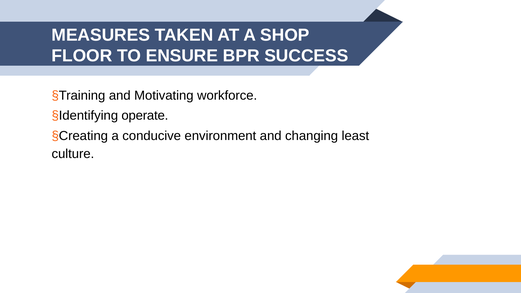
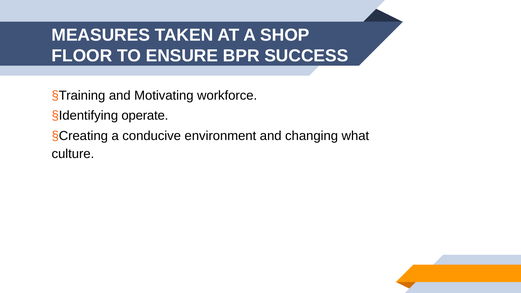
least: least -> what
